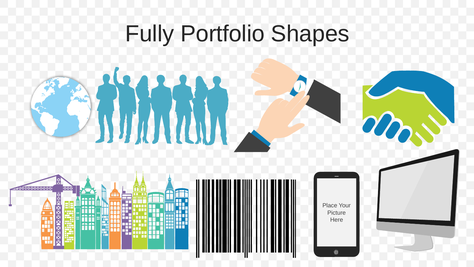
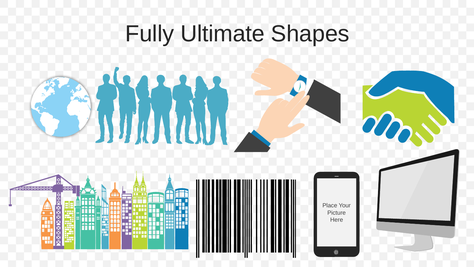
Portfolio: Portfolio -> Ultimate
